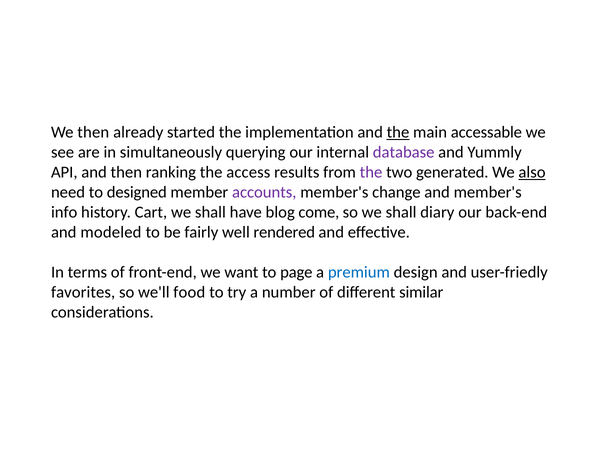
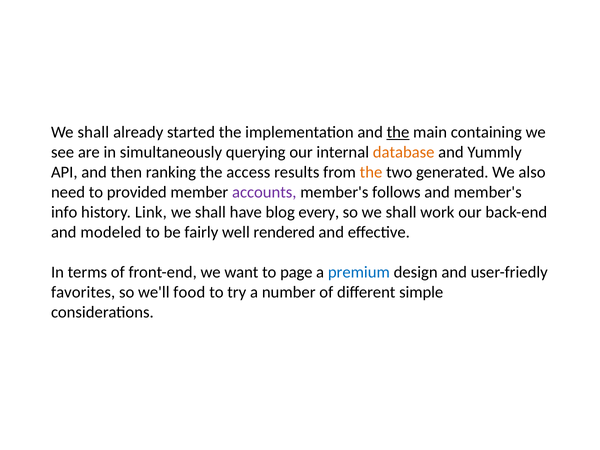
then at (93, 132): then -> shall
accessable: accessable -> containing
database colour: purple -> orange
the at (371, 172) colour: purple -> orange
also underline: present -> none
designed: designed -> provided
change: change -> follows
Cart: Cart -> Link
come: come -> every
diary: diary -> work
similar: similar -> simple
